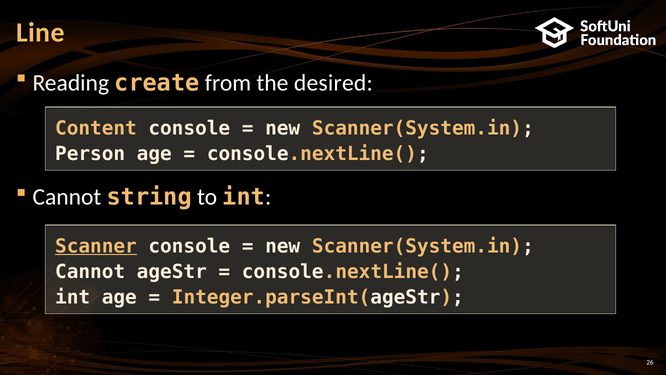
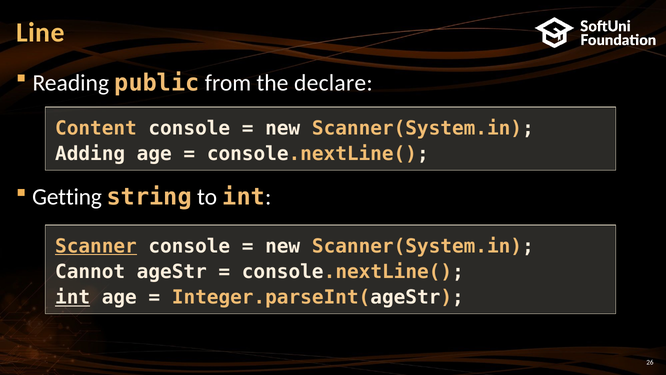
create: create -> public
desired: desired -> declare
Person: Person -> Adding
Cannot at (67, 197): Cannot -> Getting
int at (73, 297) underline: none -> present
